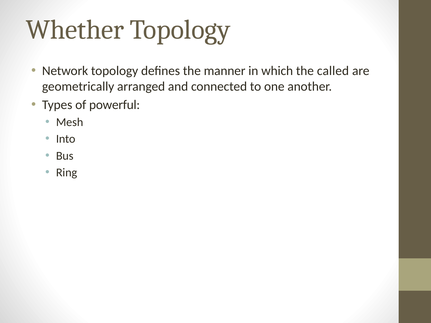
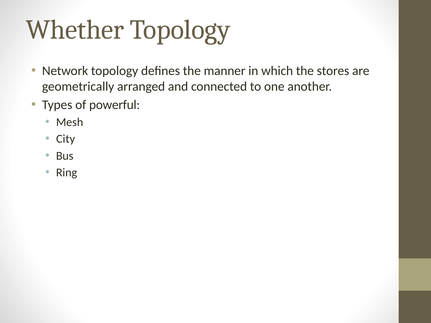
called: called -> stores
Into: Into -> City
